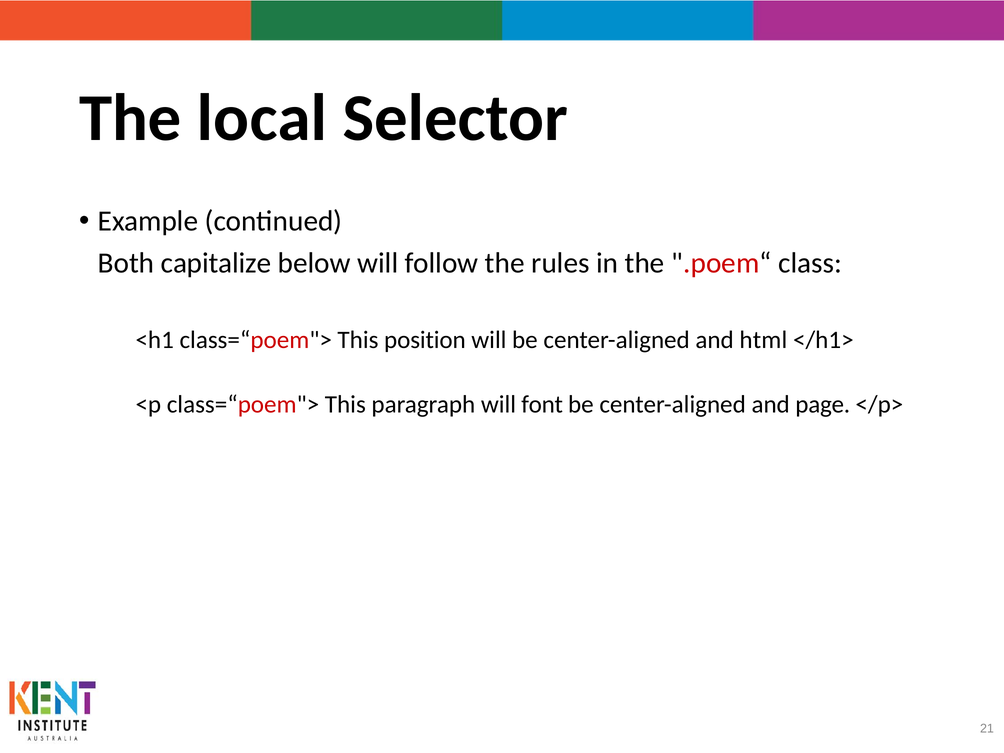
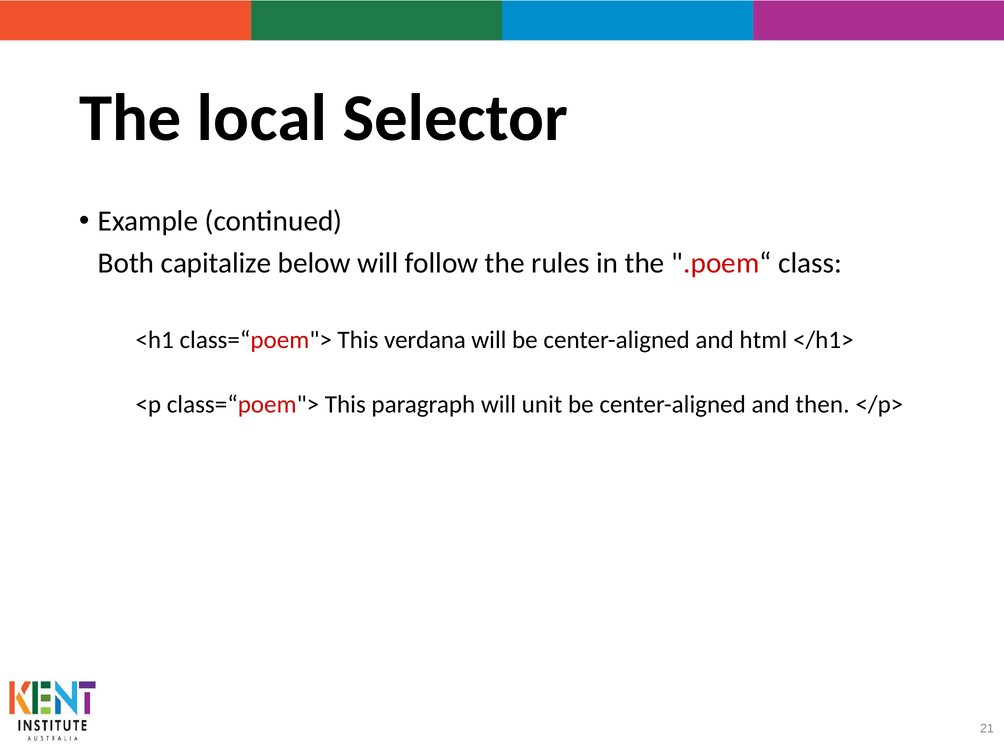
position: position -> verdana
font: font -> unit
page: page -> then
